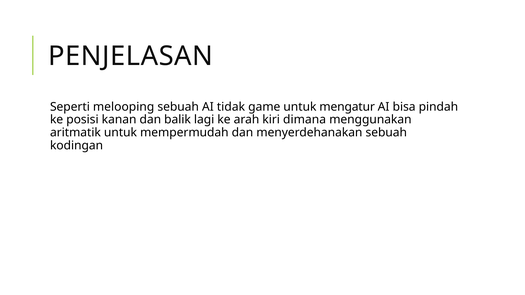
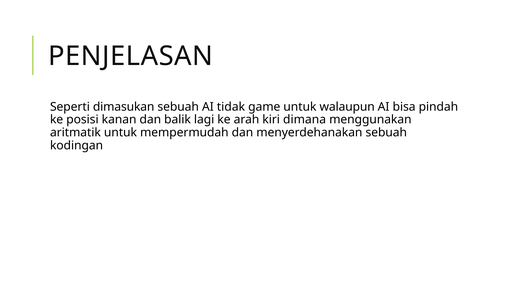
melooping: melooping -> dimasukan
mengatur: mengatur -> walaupun
